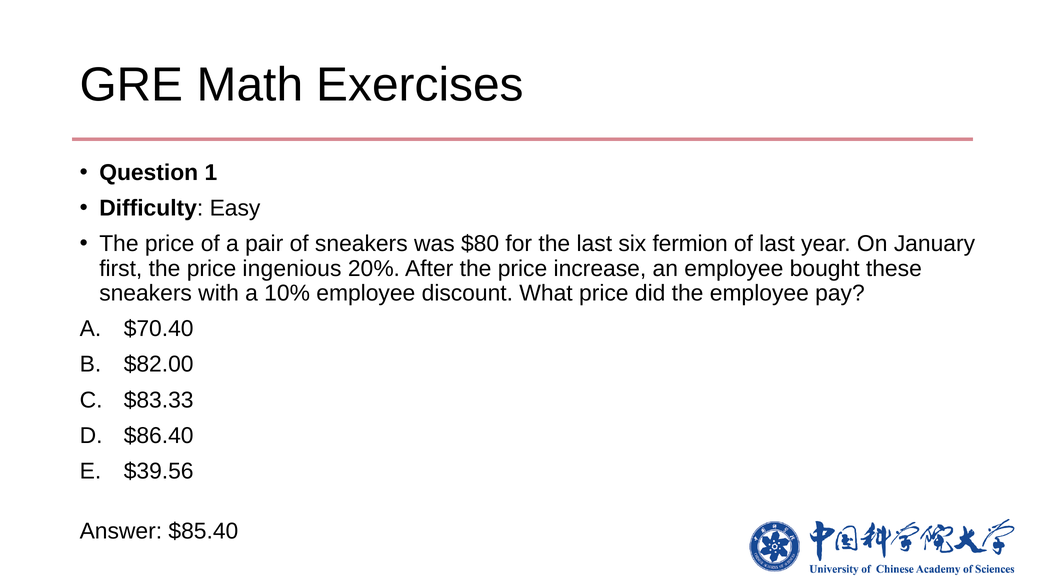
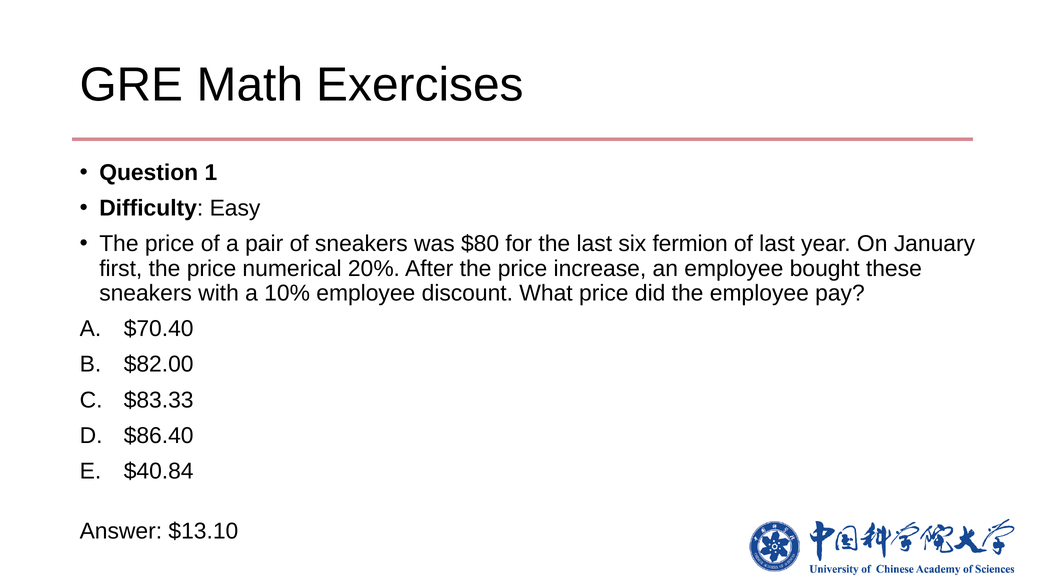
ingenious: ingenious -> numerical
$39.56: $39.56 -> $40.84
$85.40: $85.40 -> $13.10
